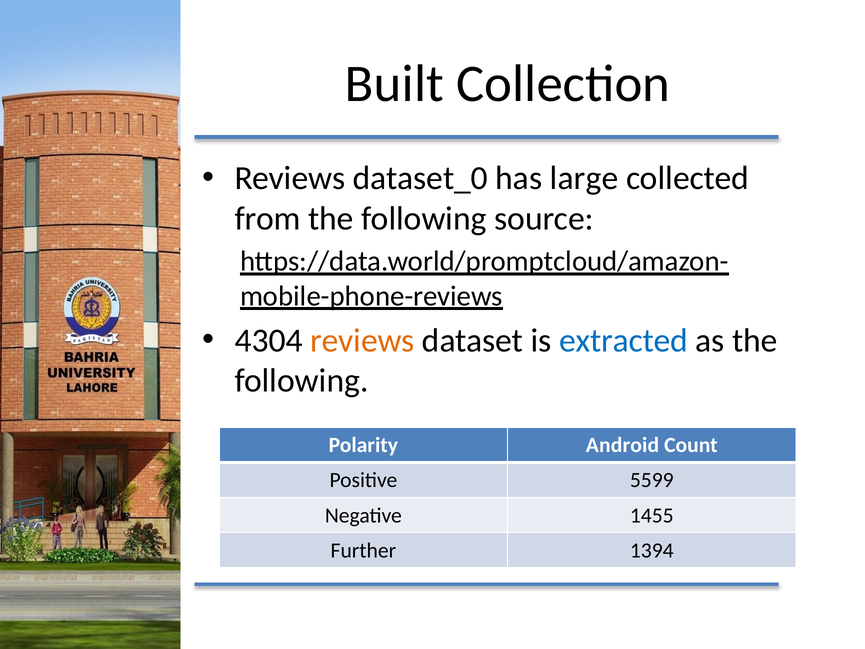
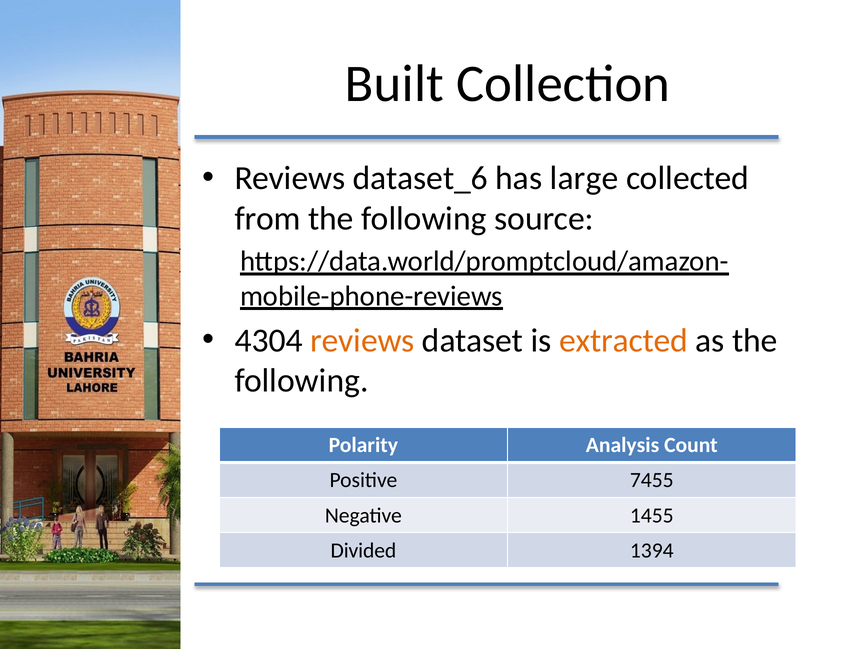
dataset_0: dataset_0 -> dataset_6
extracted colour: blue -> orange
Android: Android -> Analysis
5599: 5599 -> 7455
Further: Further -> Divided
